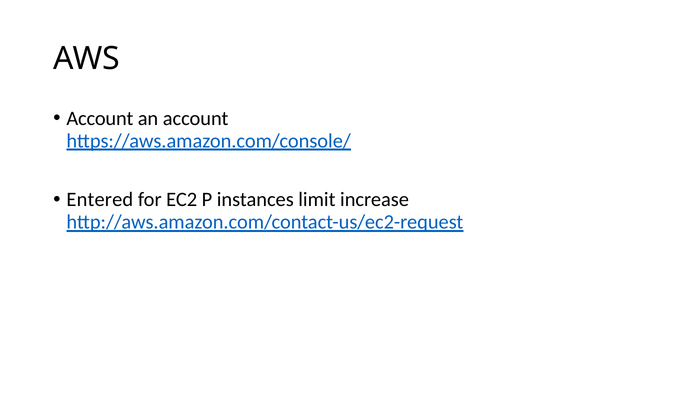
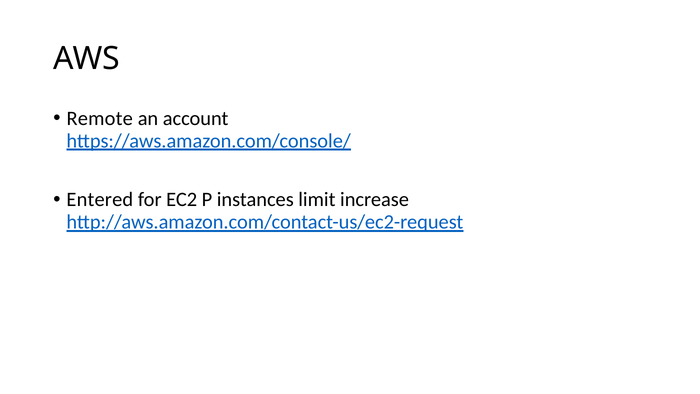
Account at (100, 118): Account -> Remote
